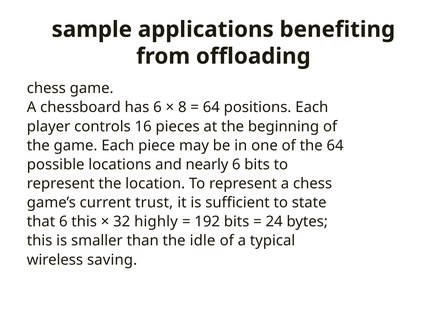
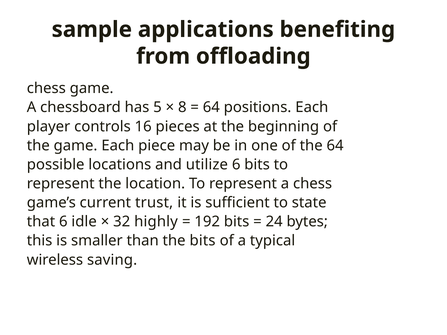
has 6: 6 -> 5
nearly: nearly -> utilize
6 this: this -> idle
the idle: idle -> bits
